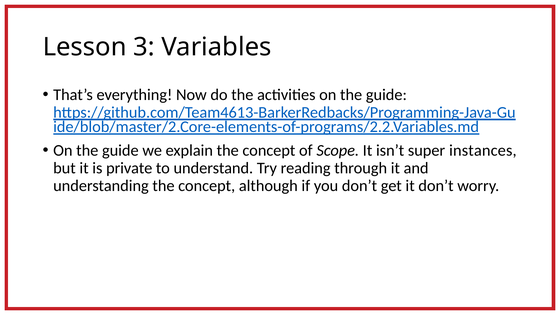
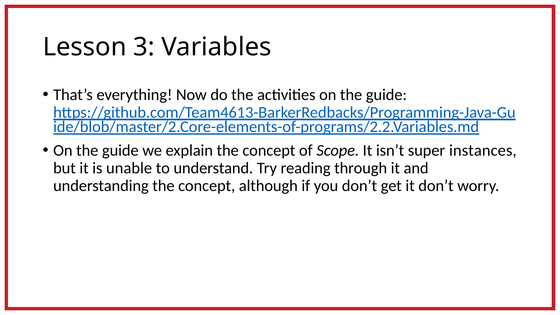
private: private -> unable
